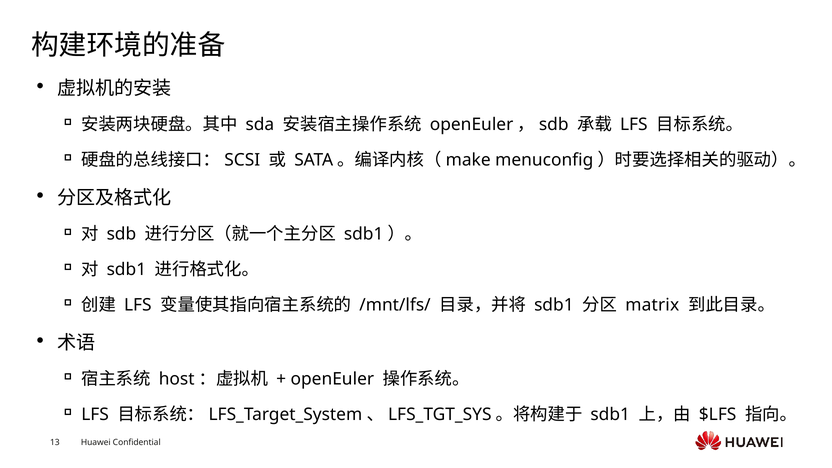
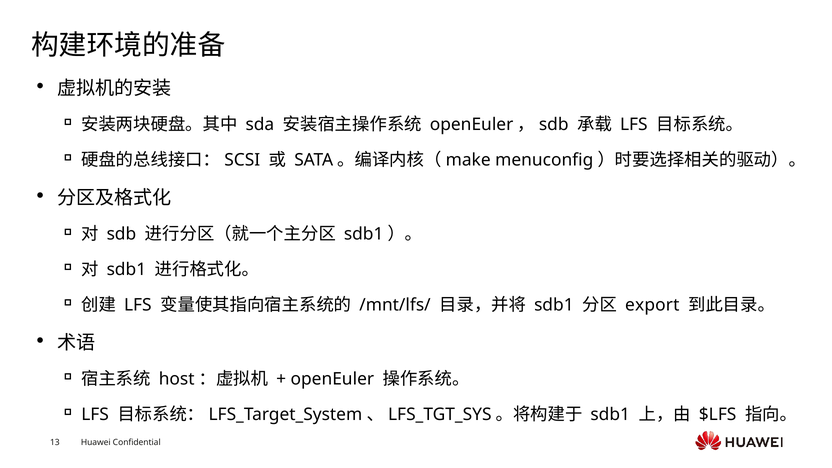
matrix: matrix -> export
